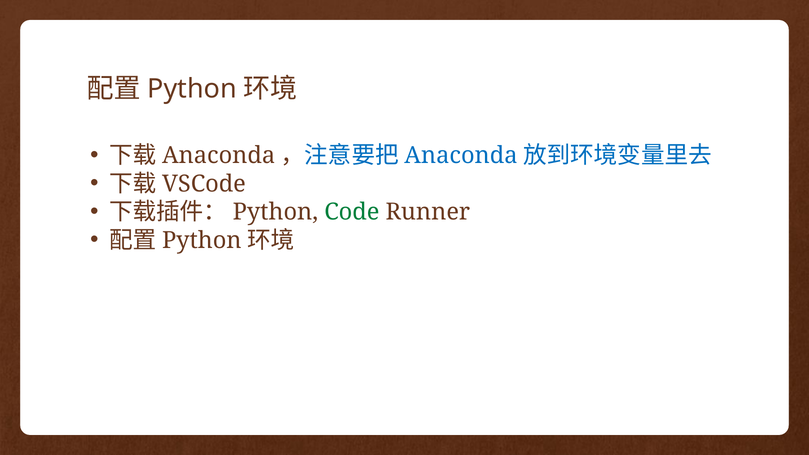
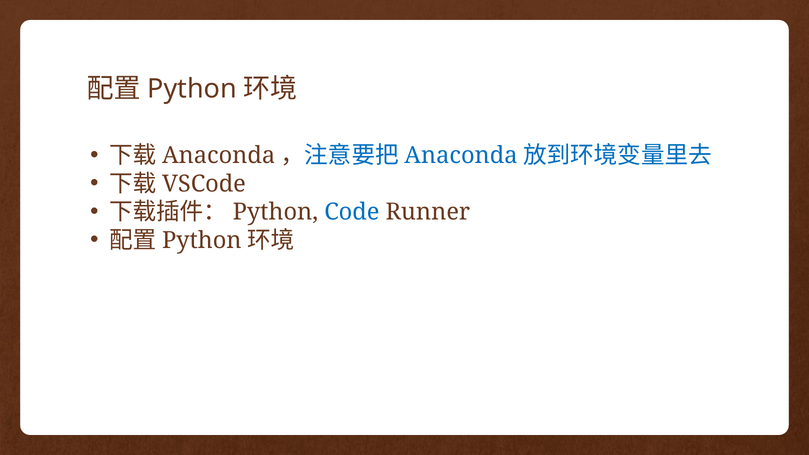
Code colour: green -> blue
